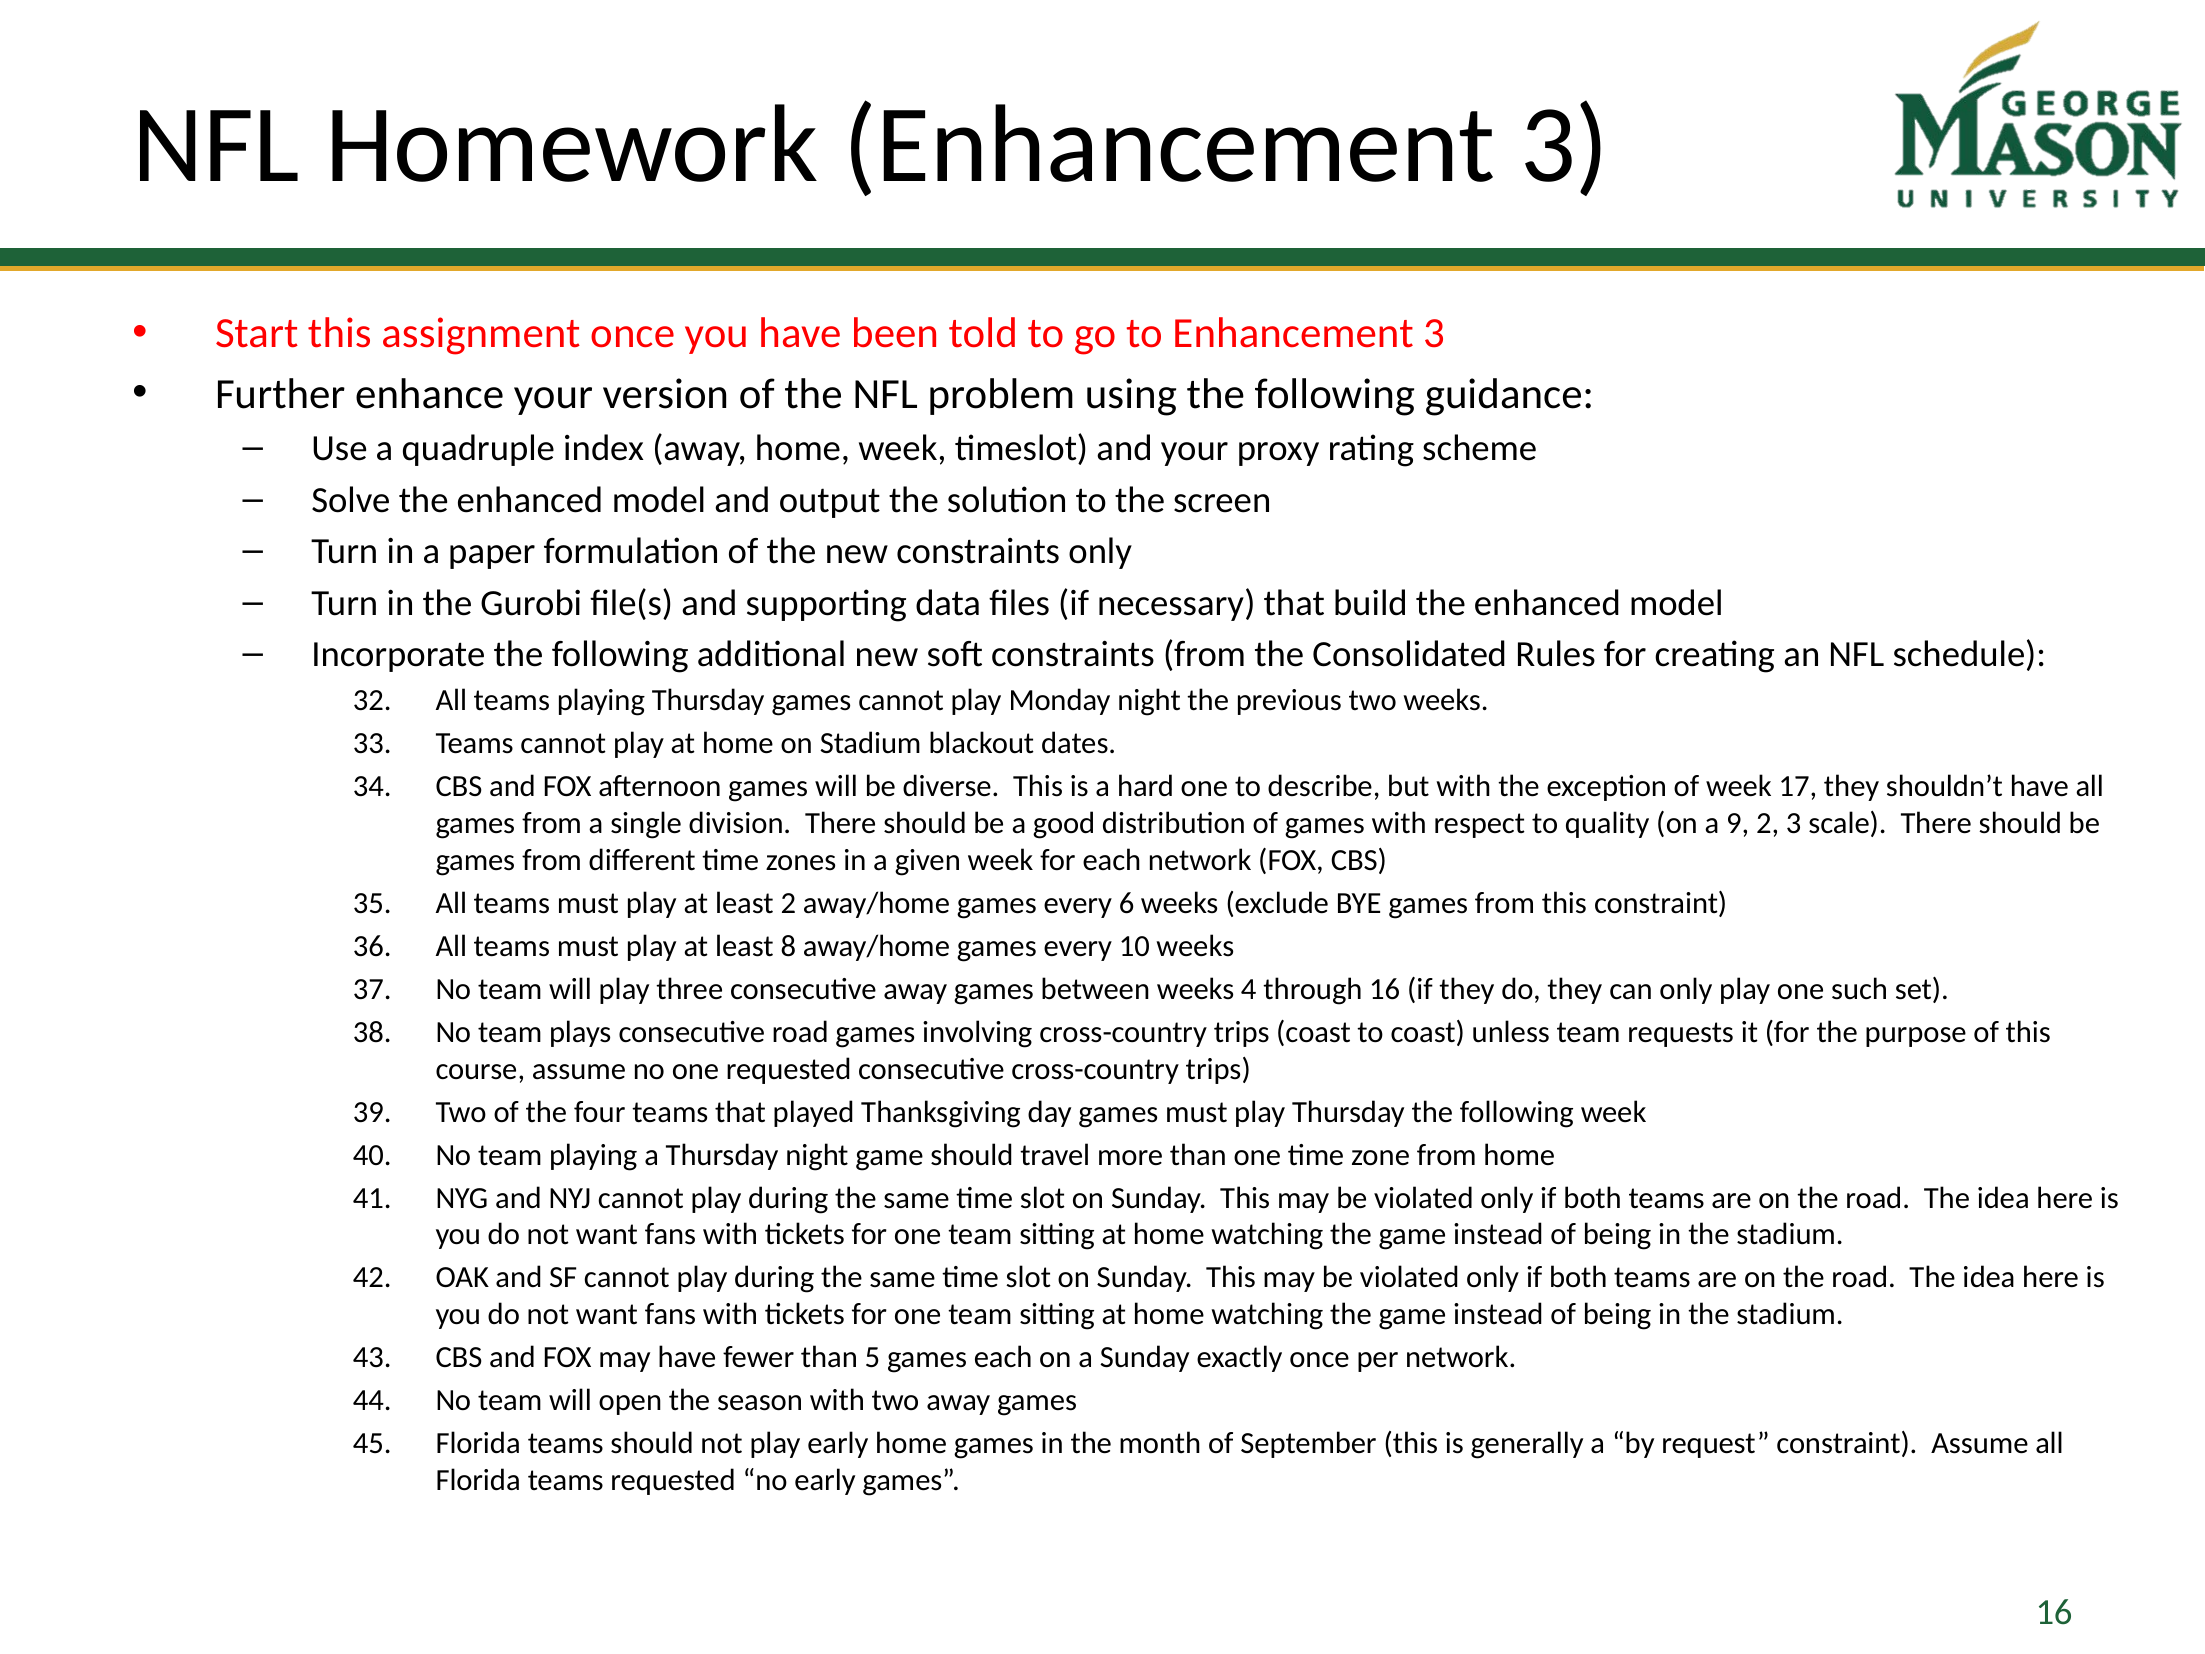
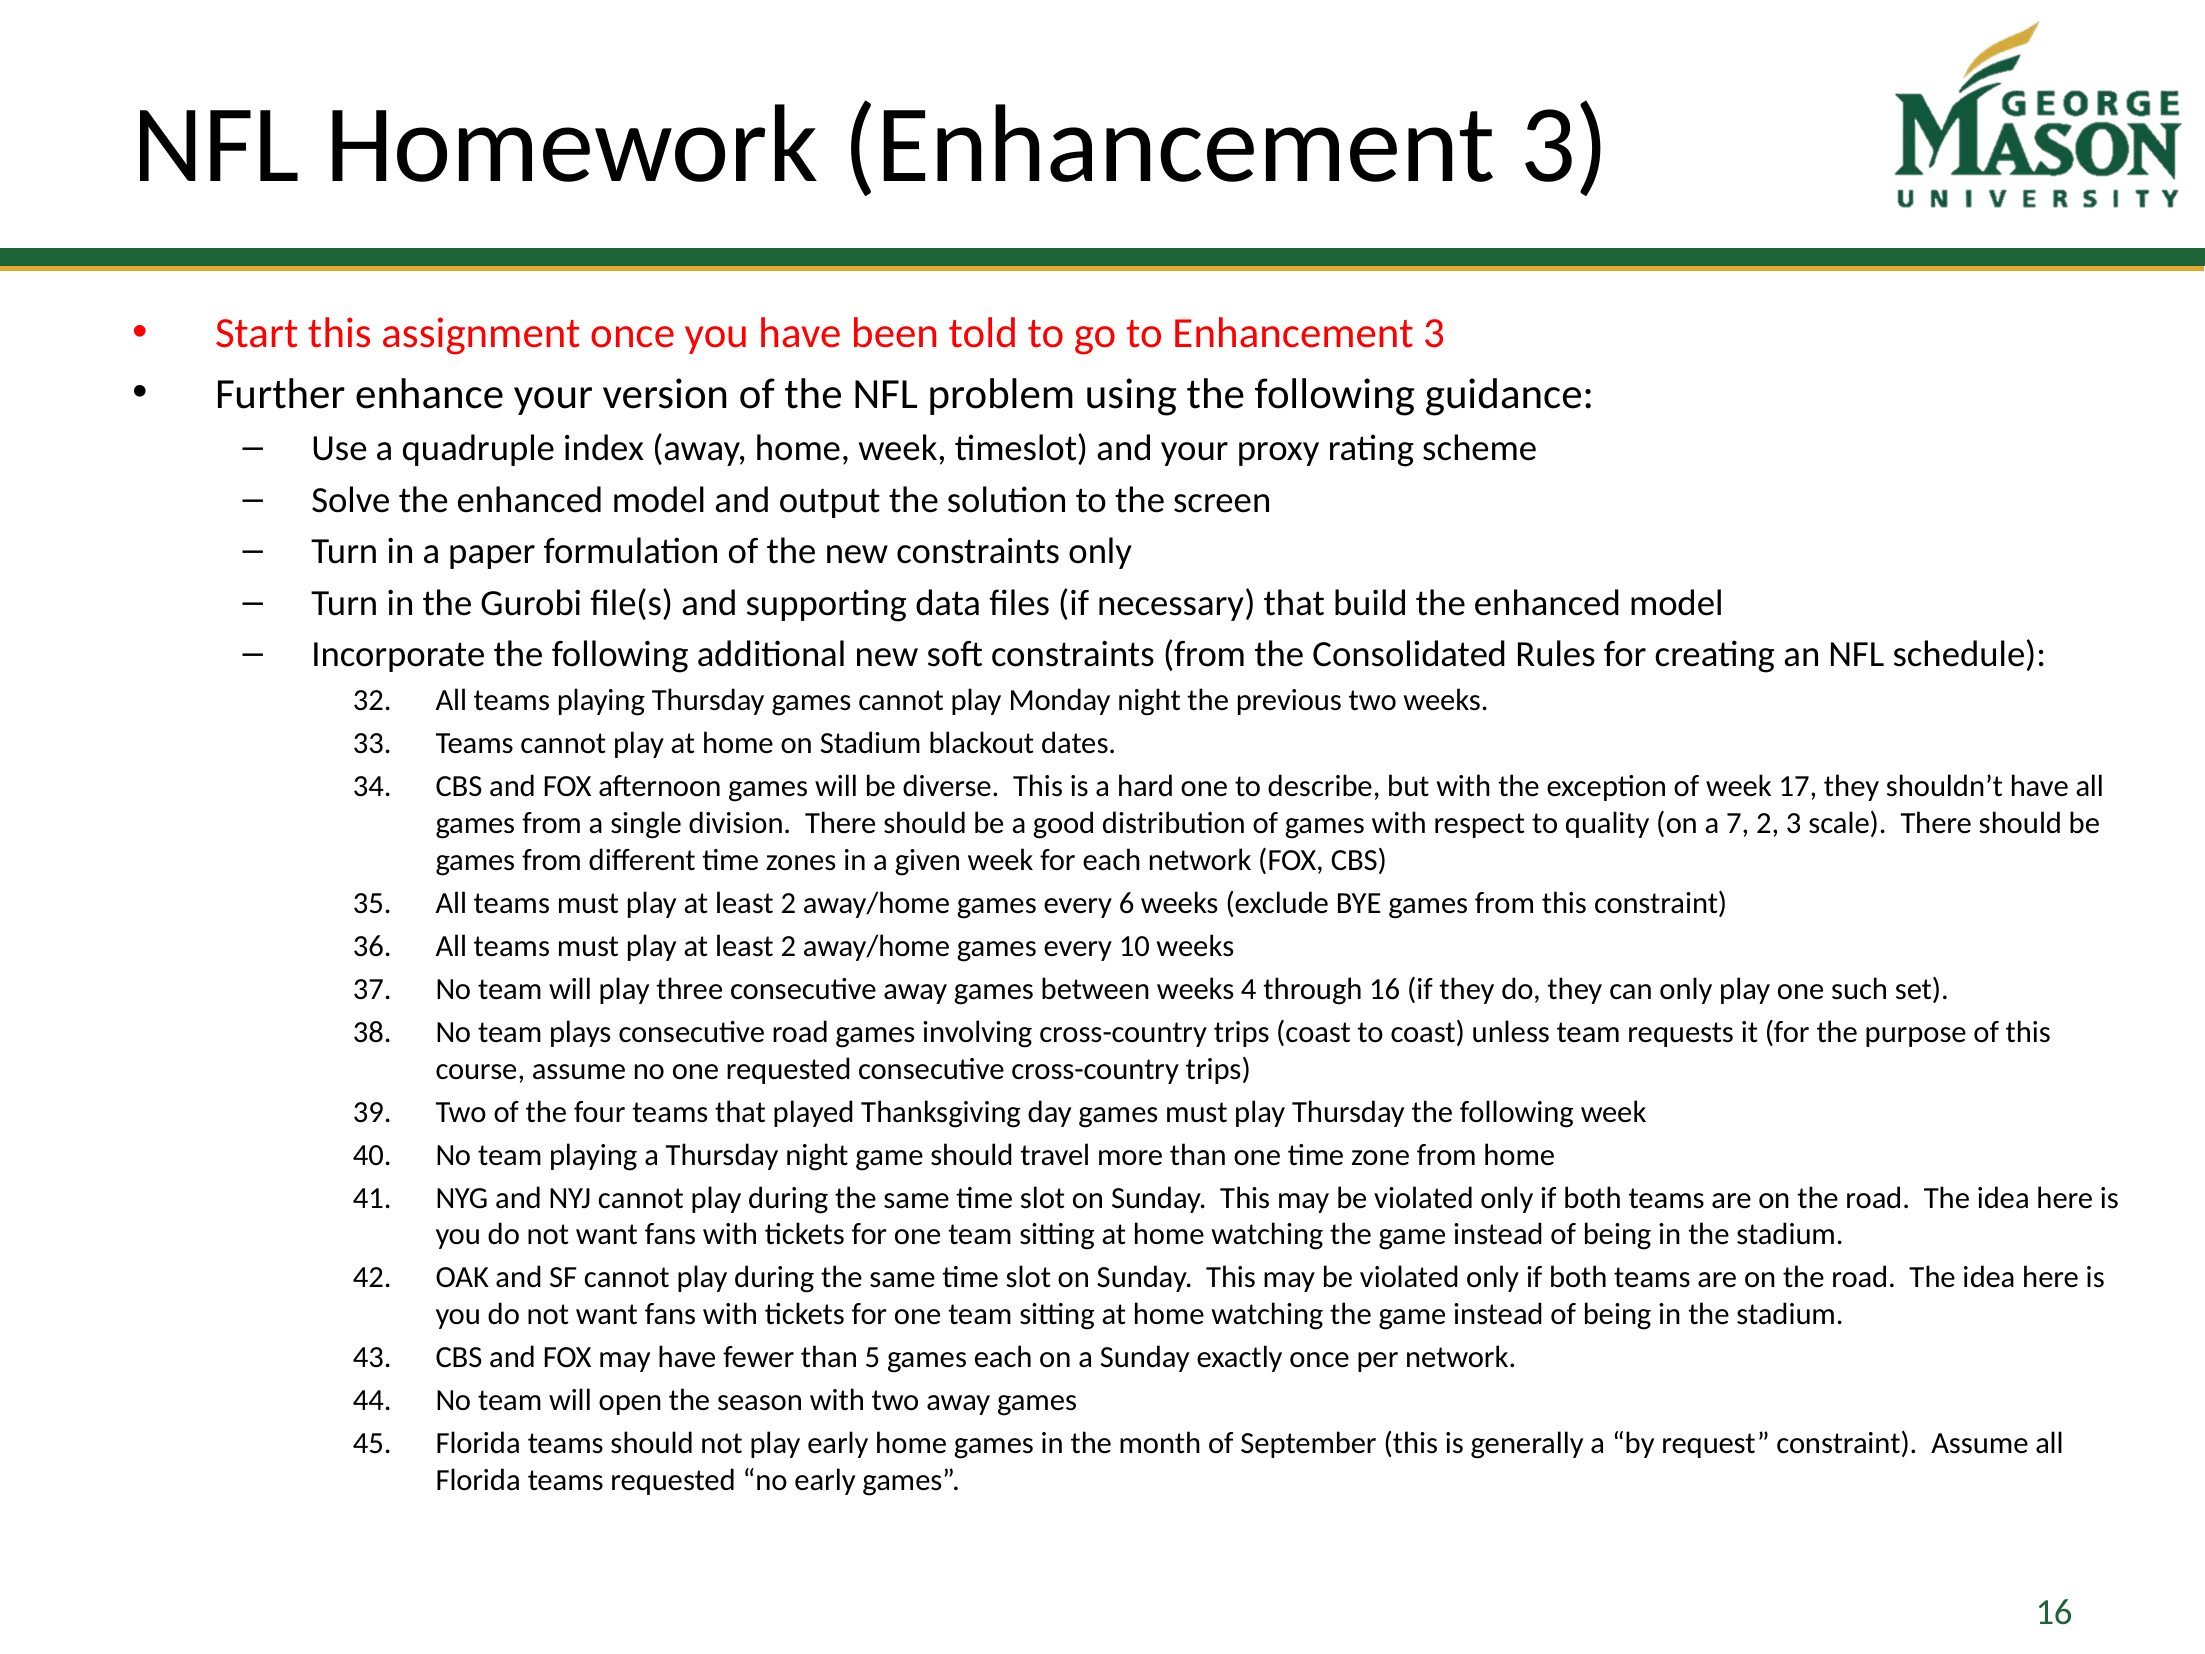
9: 9 -> 7
8 at (788, 946): 8 -> 2
